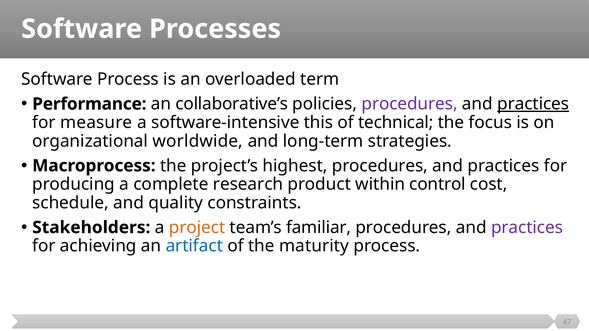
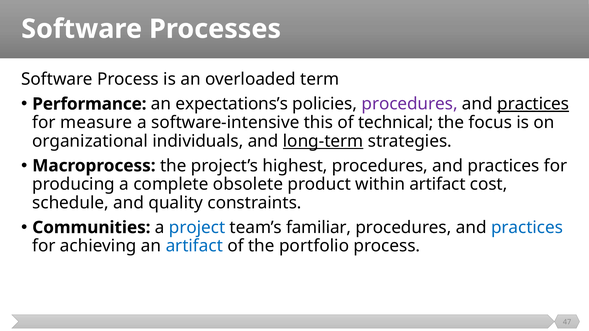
collaborative’s: collaborative’s -> expectations’s
worldwide: worldwide -> individuals
long-term underline: none -> present
research: research -> obsolete
within control: control -> artifact
Stakeholders: Stakeholders -> Communities
project colour: orange -> blue
practices at (527, 228) colour: purple -> blue
maturity: maturity -> portfolio
